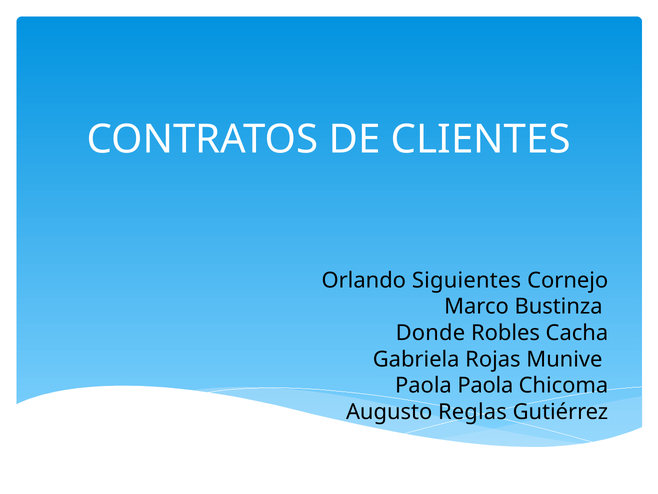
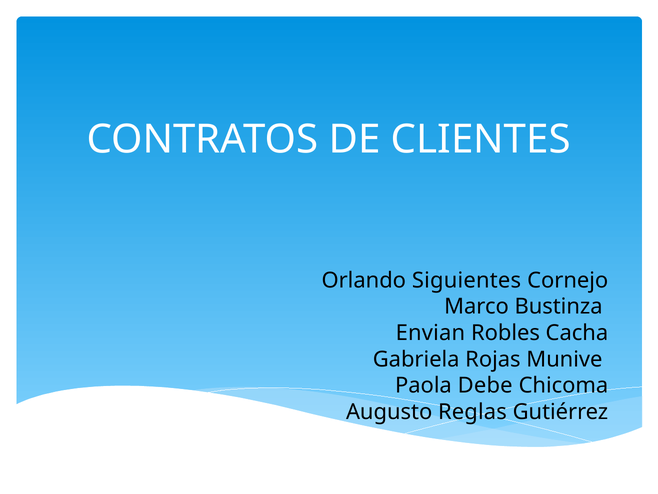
Donde: Donde -> Envian
Paola Paola: Paola -> Debe
